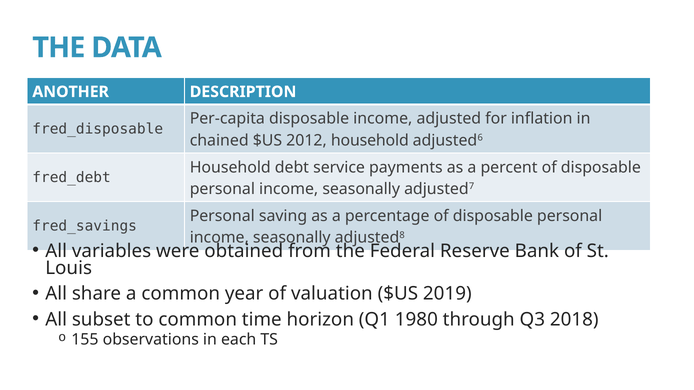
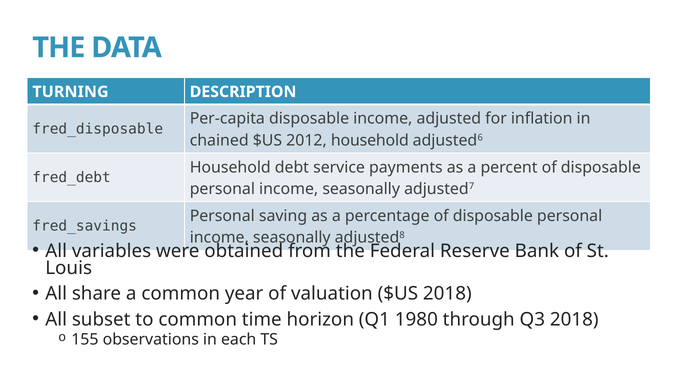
ANOTHER: ANOTHER -> TURNING
$US 2019: 2019 -> 2018
